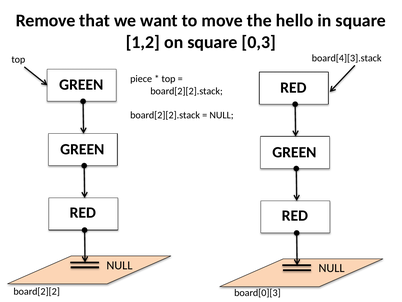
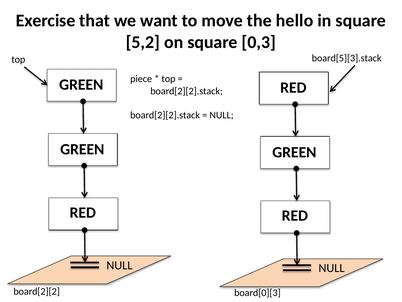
Remove: Remove -> Exercise
1,2: 1,2 -> 5,2
board[4][3].stack: board[4][3].stack -> board[5][3].stack
